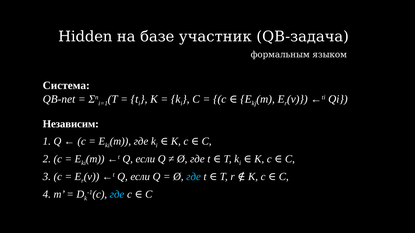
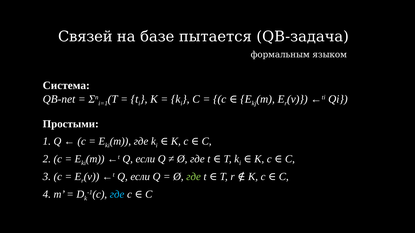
Hidden: Hidden -> Связей
участник: участник -> пытается
Независим: Независим -> Простыми
где at (194, 177) colour: light blue -> light green
